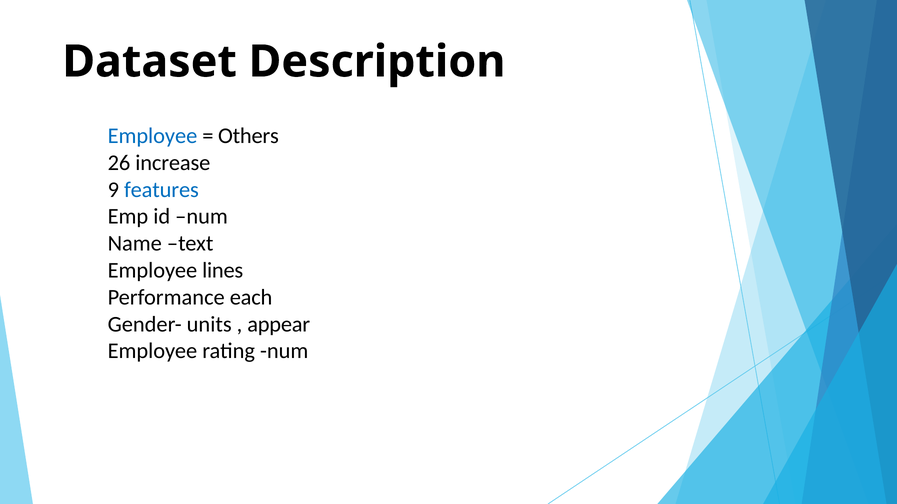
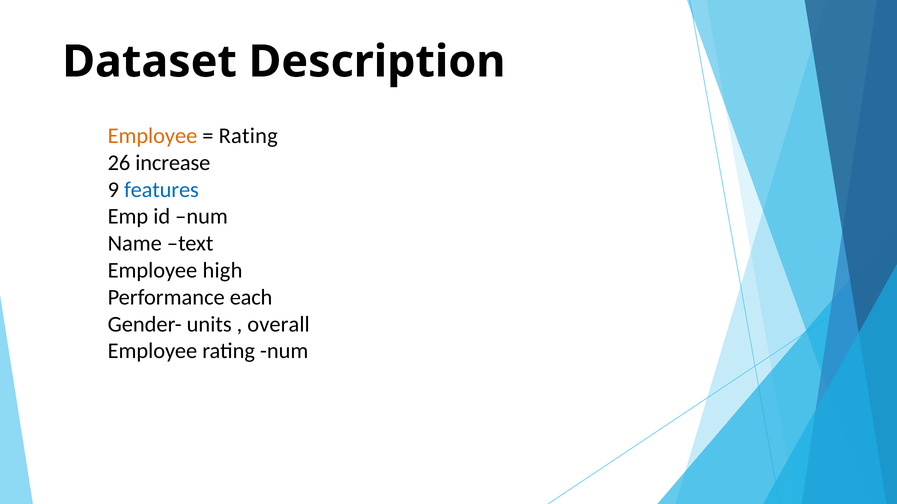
Employee at (152, 136) colour: blue -> orange
Others at (248, 136): Others -> Rating
lines: lines -> high
appear: appear -> overall
